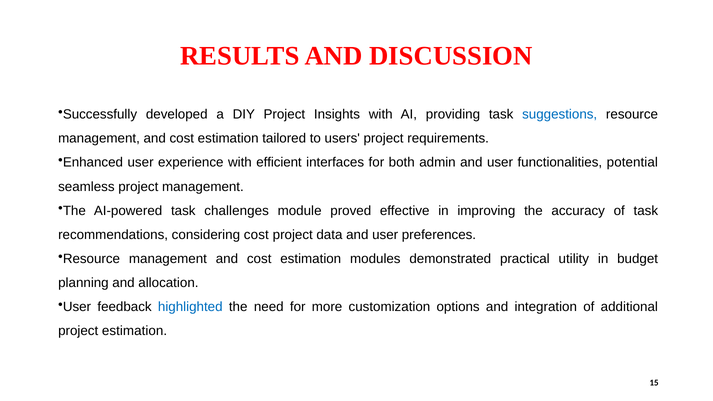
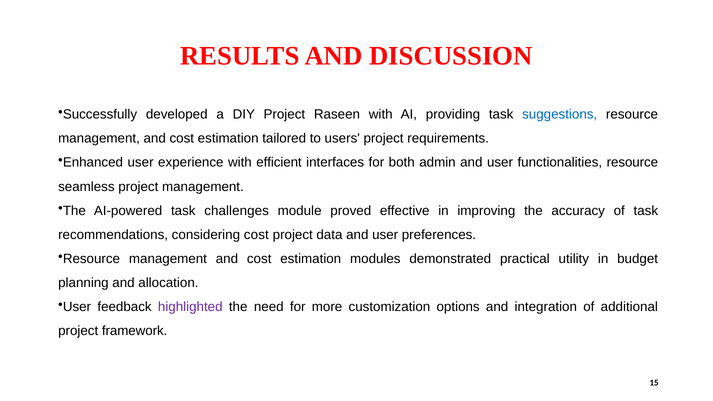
Insights: Insights -> Raseen
functionalities potential: potential -> resource
highlighted colour: blue -> purple
project estimation: estimation -> framework
